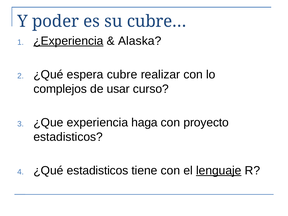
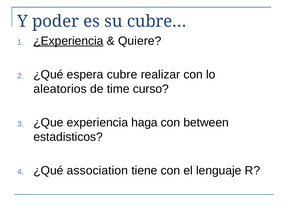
Alaska: Alaska -> Quiere
complejos: complejos -> aleatorios
usar: usar -> time
proyecto: proyecto -> between
¿Qué estadisticos: estadisticos -> association
lenguaje underline: present -> none
